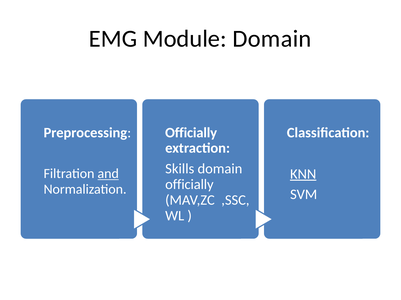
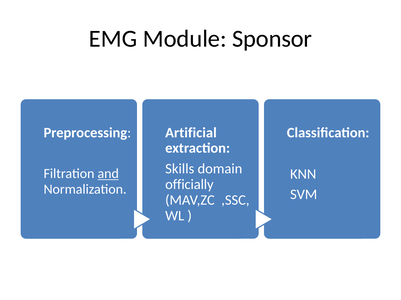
Module Domain: Domain -> Sponsor
Officially at (191, 133): Officially -> Artificial
KNN underline: present -> none
